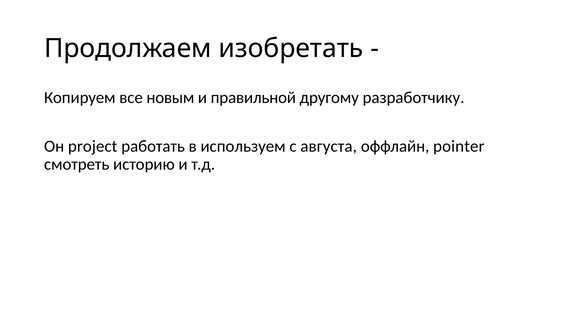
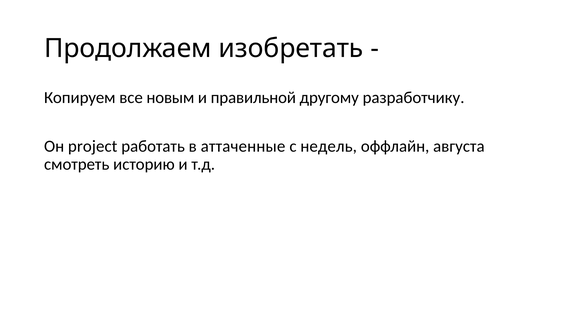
используем: используем -> аттаченные
августа: августа -> недель
pointer: pointer -> августа
